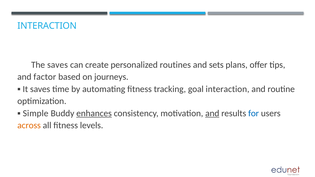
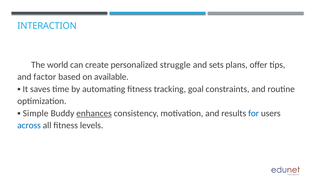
The saves: saves -> world
routines: routines -> struggle
journeys: journeys -> available
goal interaction: interaction -> constraints
and at (212, 113) underline: present -> none
across colour: orange -> blue
